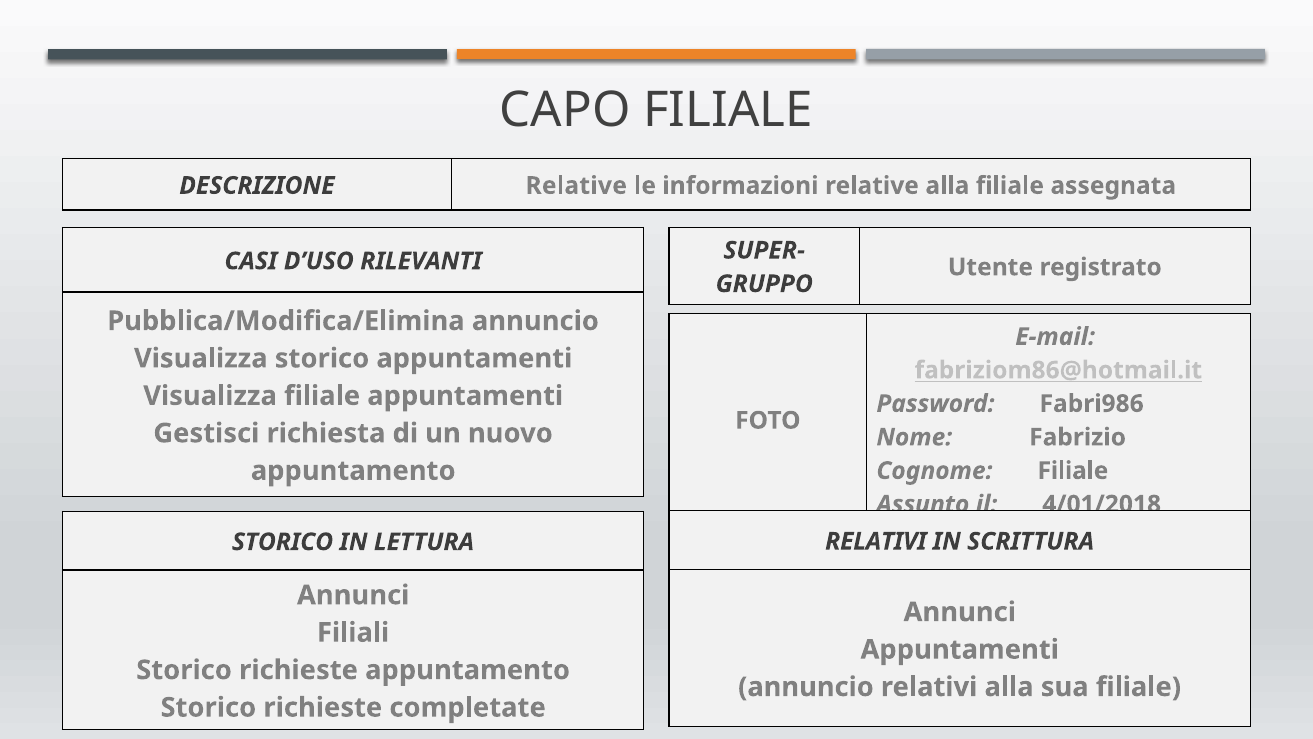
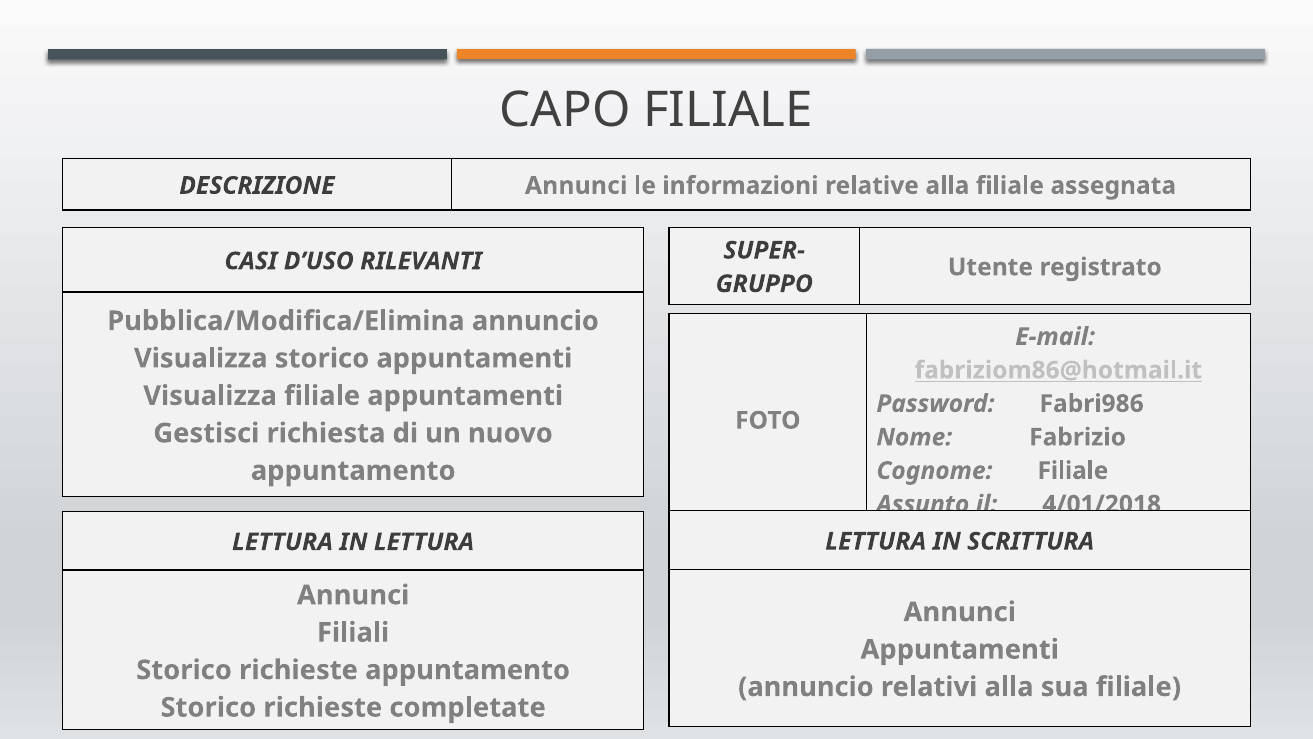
DESCRIZIONE Relative: Relative -> Annunci
RELATIVI at (876, 541): RELATIVI -> LETTURA
STORICO at (283, 542): STORICO -> LETTURA
